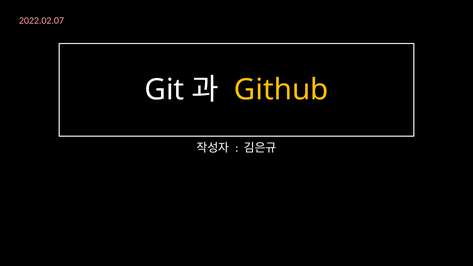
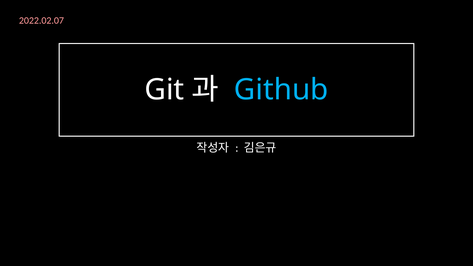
Github colour: yellow -> light blue
